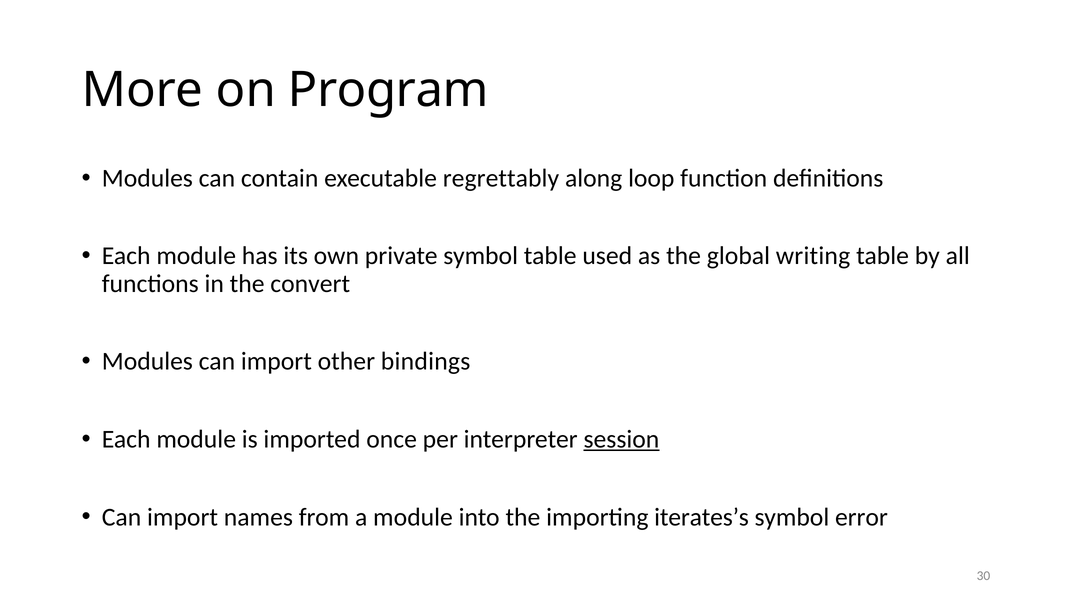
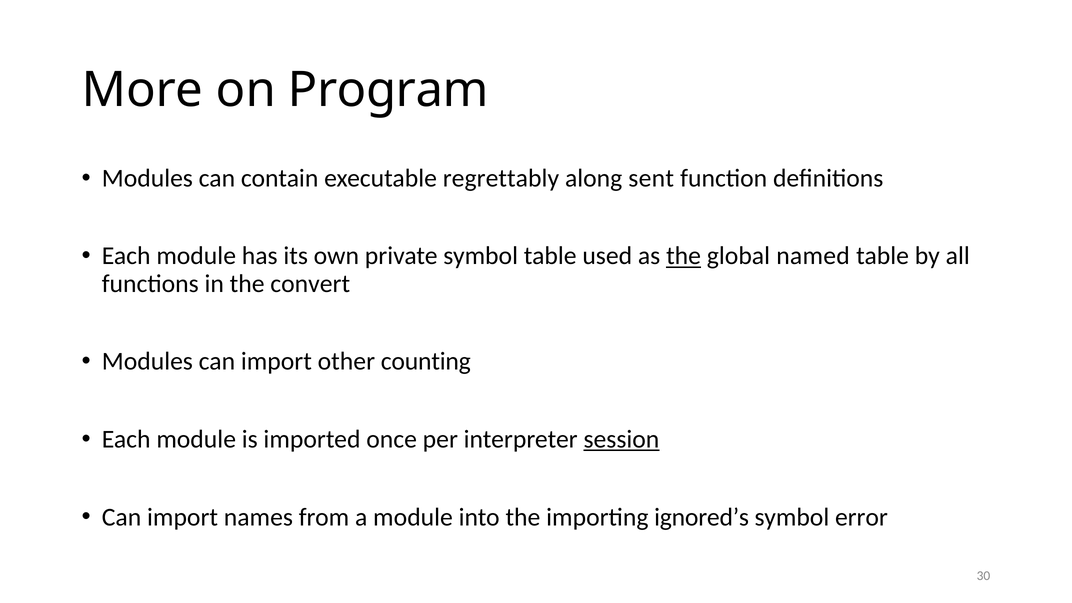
loop: loop -> sent
the at (684, 256) underline: none -> present
writing: writing -> named
bindings: bindings -> counting
iterates’s: iterates’s -> ignored’s
